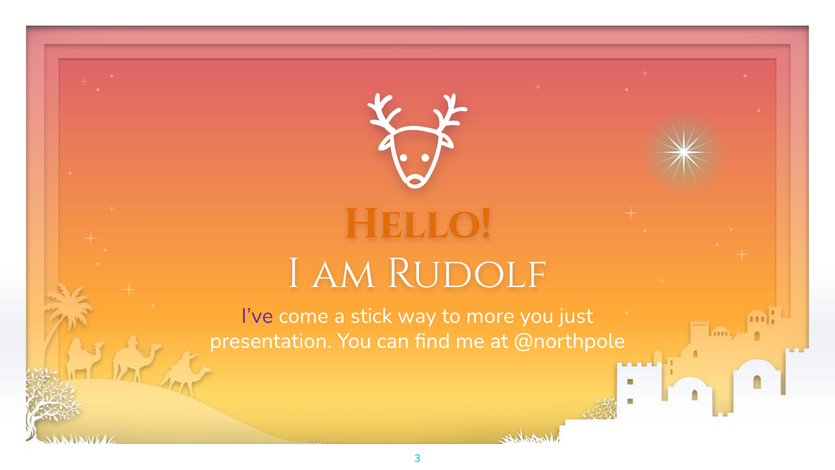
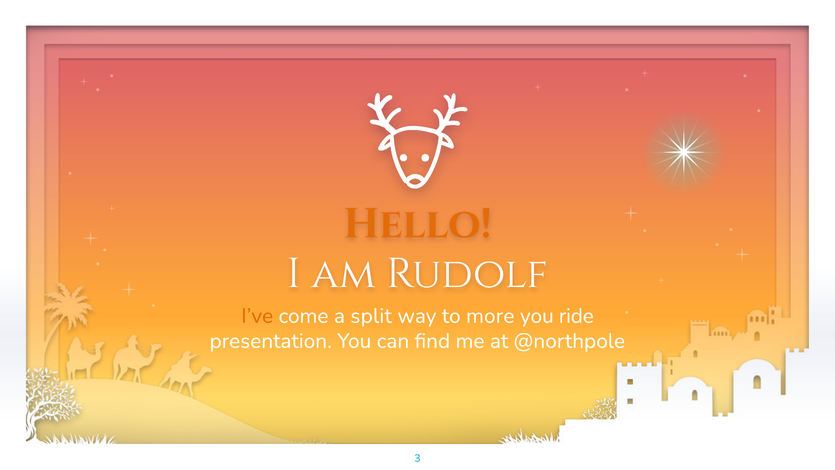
I’ve colour: purple -> orange
stick: stick -> split
just: just -> ride
